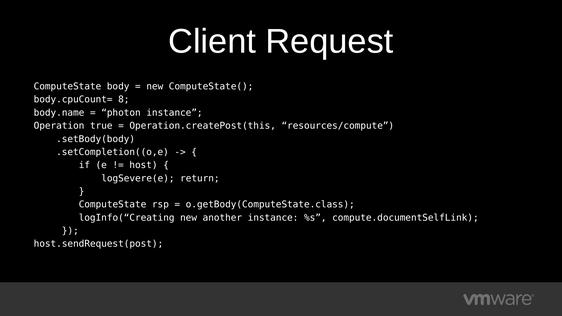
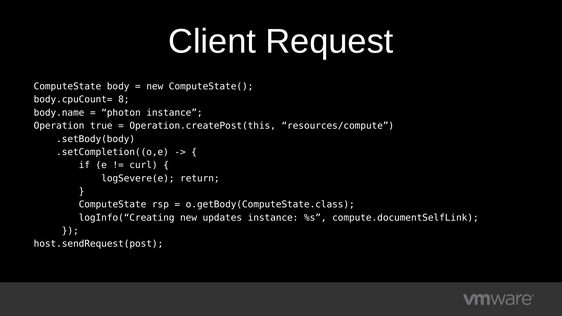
host: host -> curl
another: another -> updates
